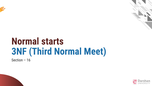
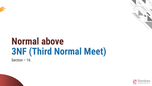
starts: starts -> above
